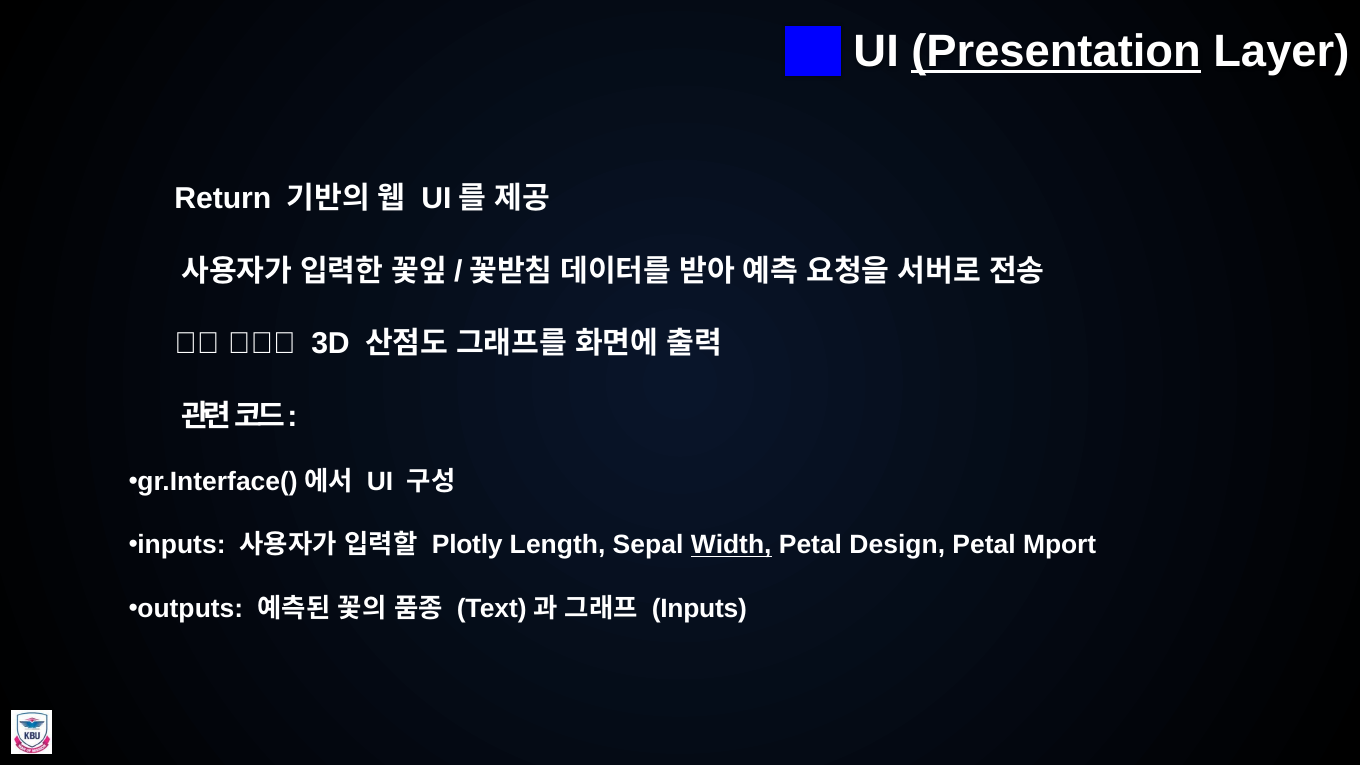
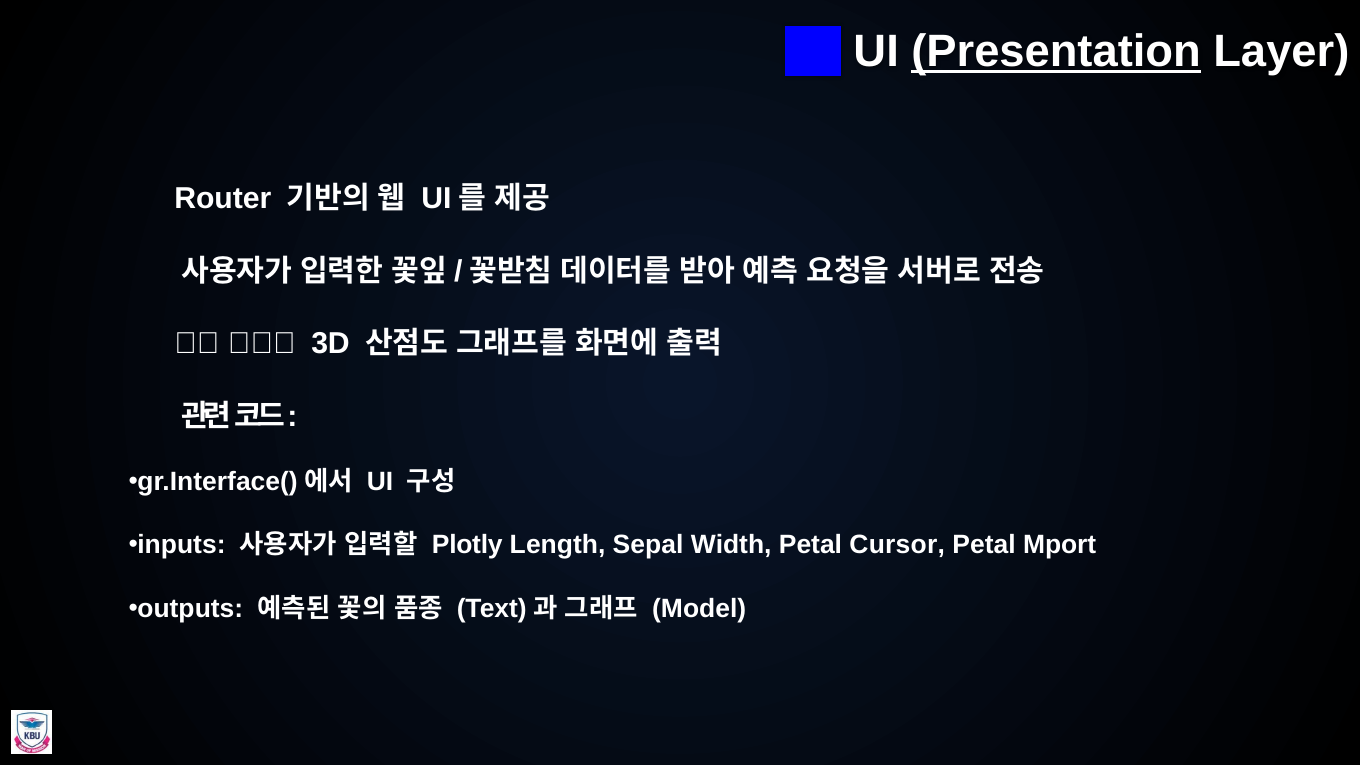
Return: Return -> Router
Width underline: present -> none
Design: Design -> Cursor
Inputs at (699, 609): Inputs -> Model
